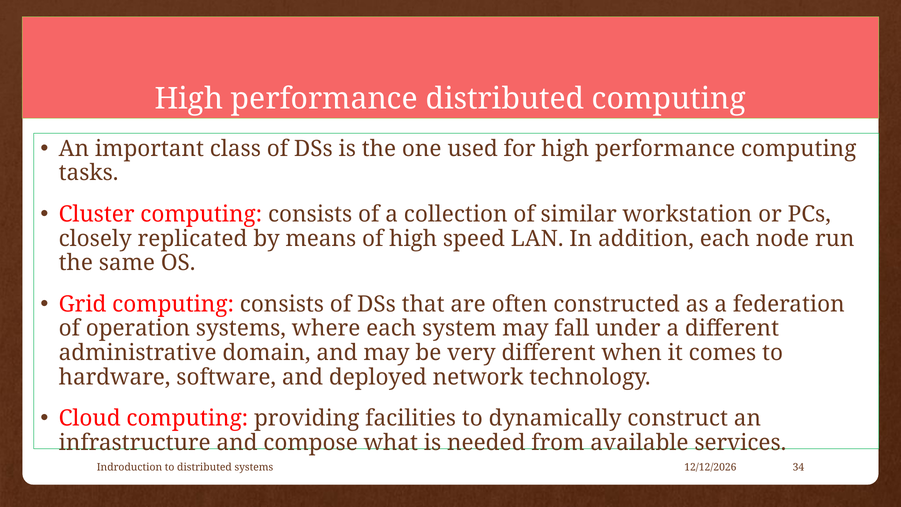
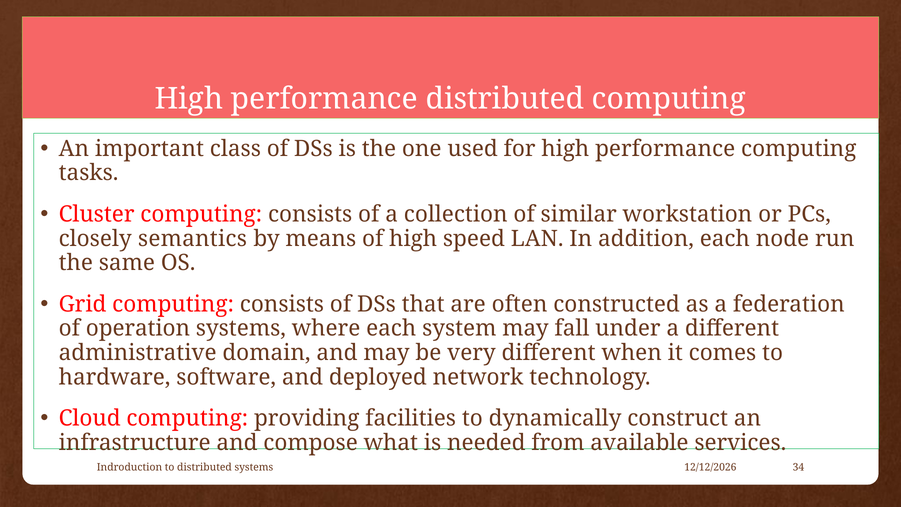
replicated: replicated -> semantics
